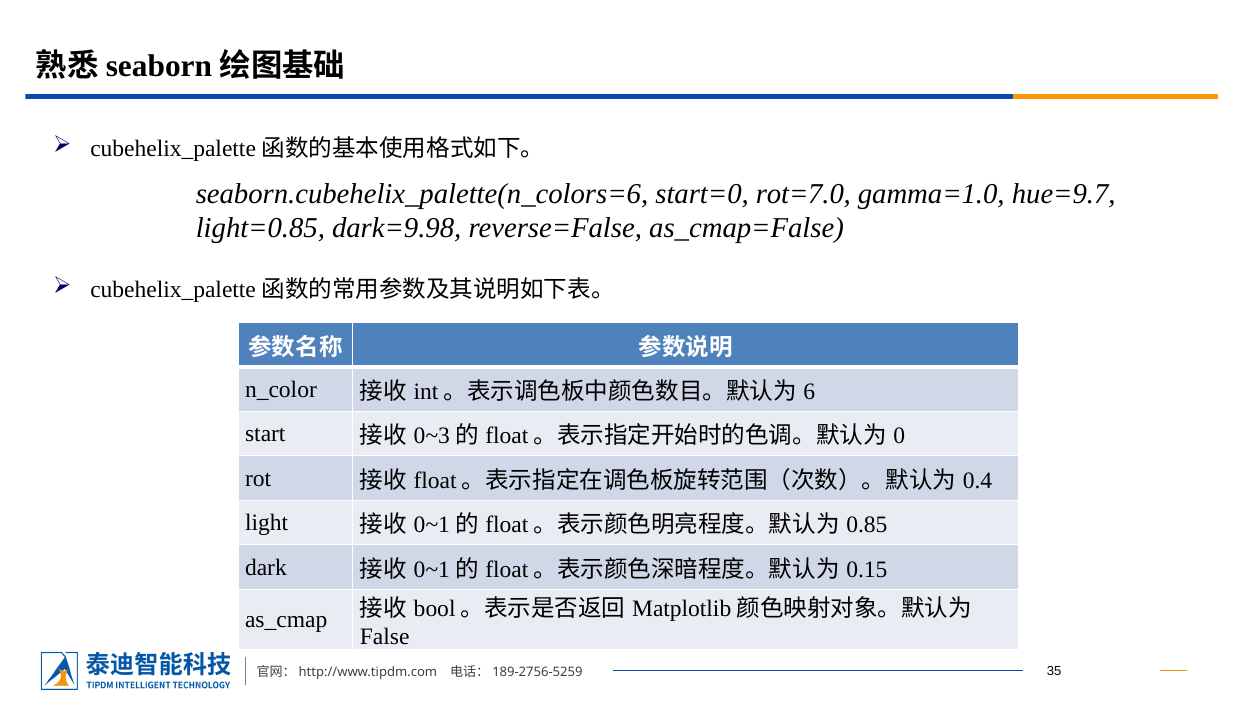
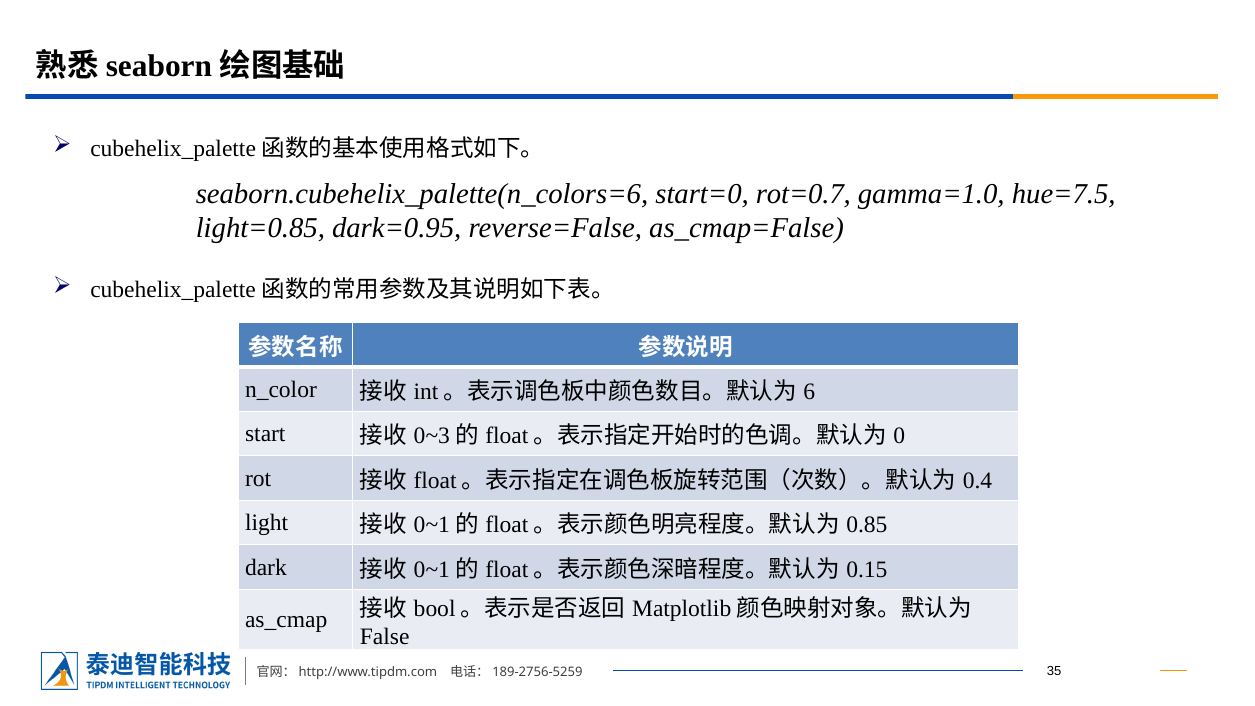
rot=7.0: rot=7.0 -> rot=0.7
hue=9.7: hue=9.7 -> hue=7.5
dark=9.98: dark=9.98 -> dark=0.95
